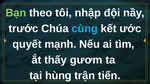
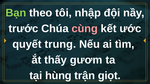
cùng colour: light blue -> pink
mạnh: mạnh -> trung
tiến: tiến -> giọt
